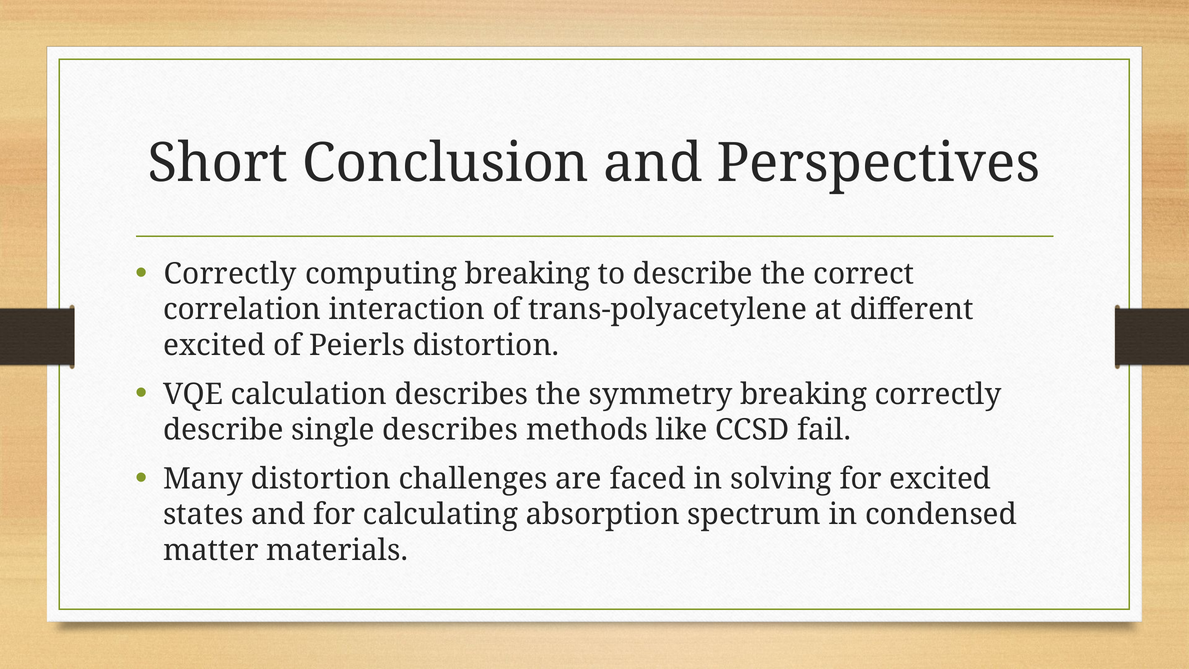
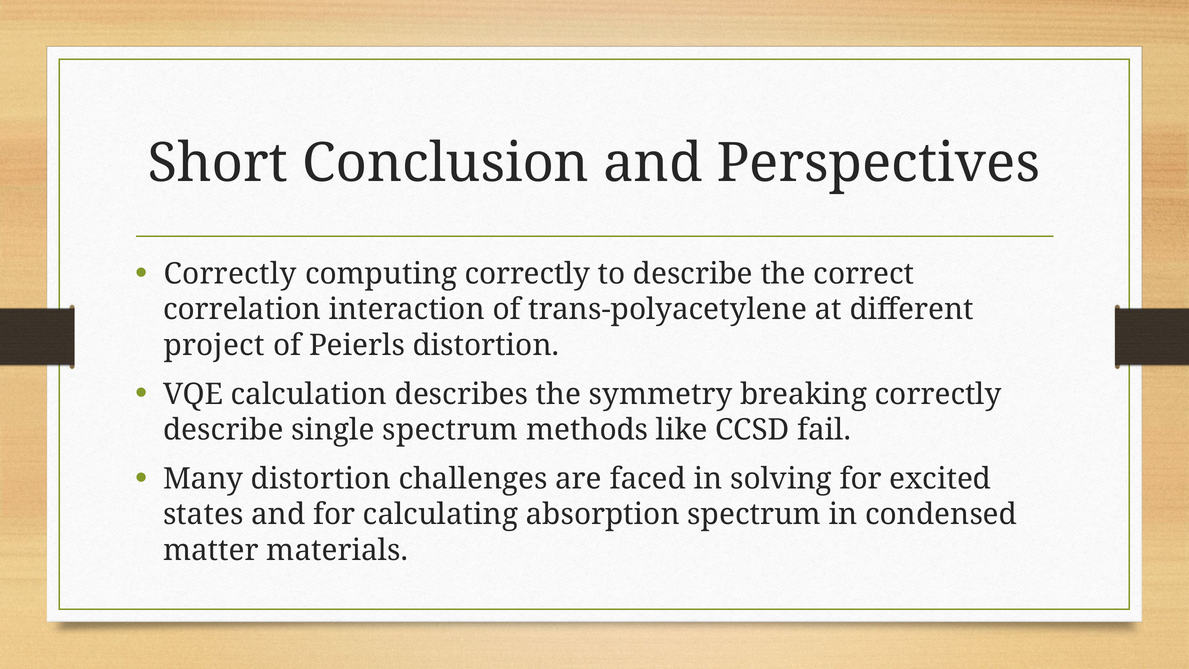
computing breaking: breaking -> correctly
excited at (214, 345): excited -> project
single describes: describes -> spectrum
